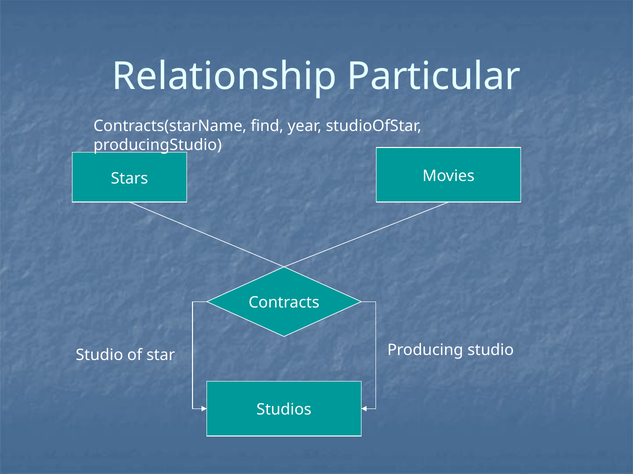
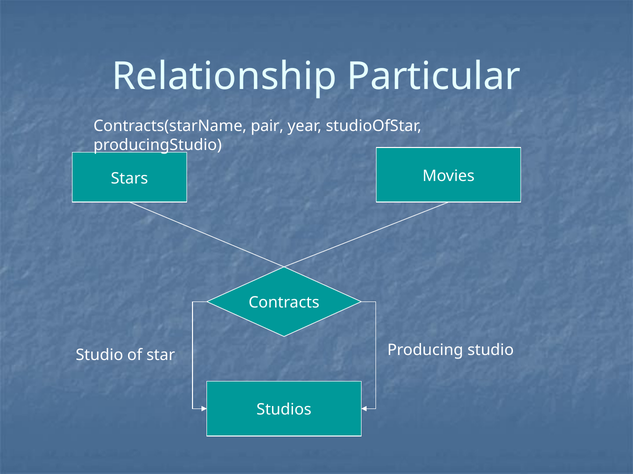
find: find -> pair
